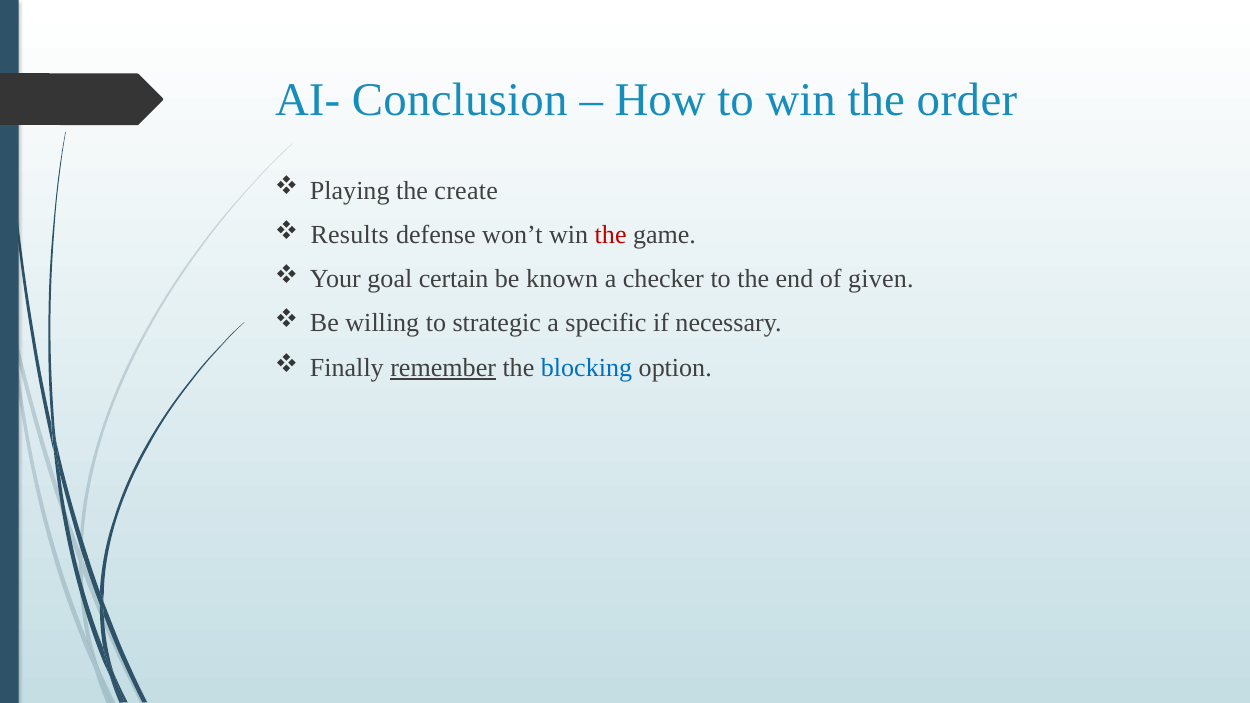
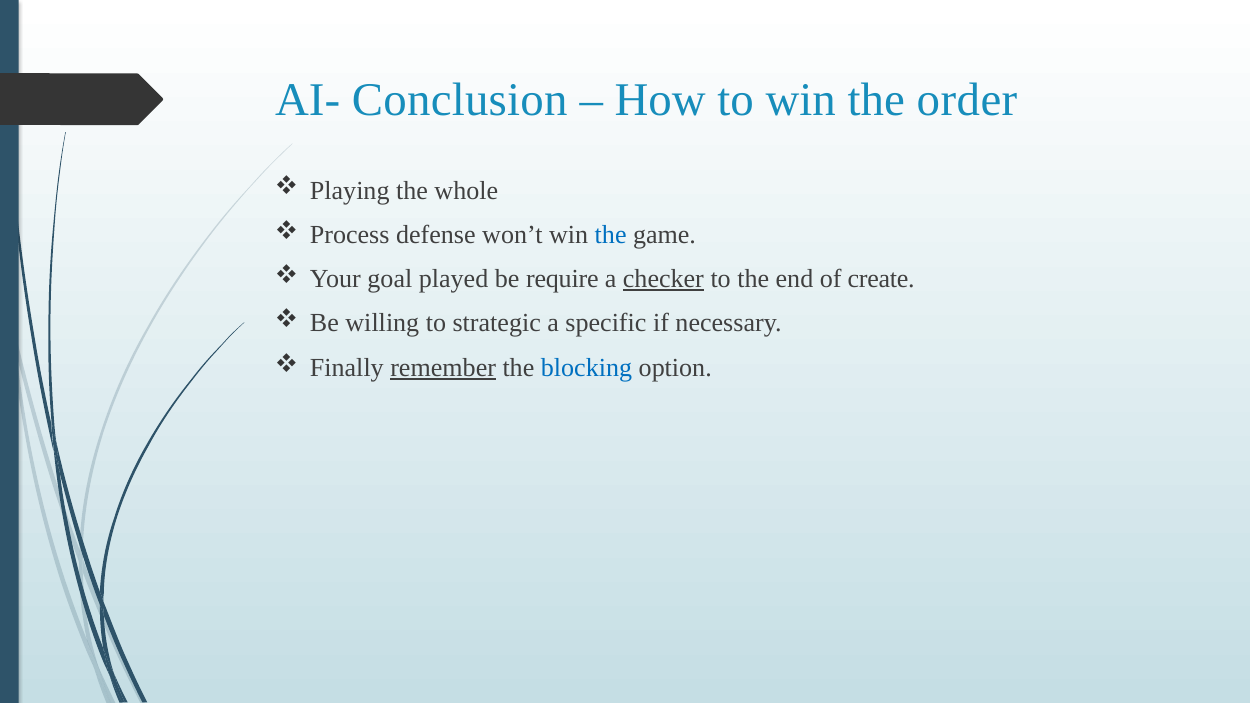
create: create -> whole
Results: Results -> Process
the at (611, 235) colour: red -> blue
certain: certain -> played
known: known -> require
checker underline: none -> present
given: given -> create
